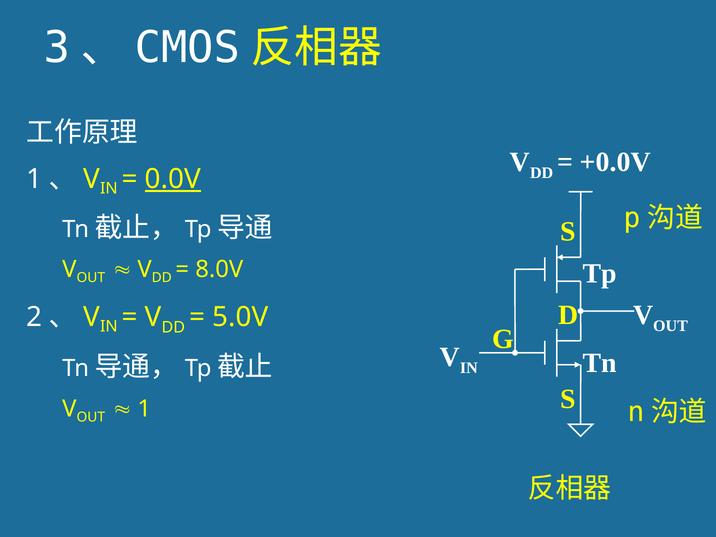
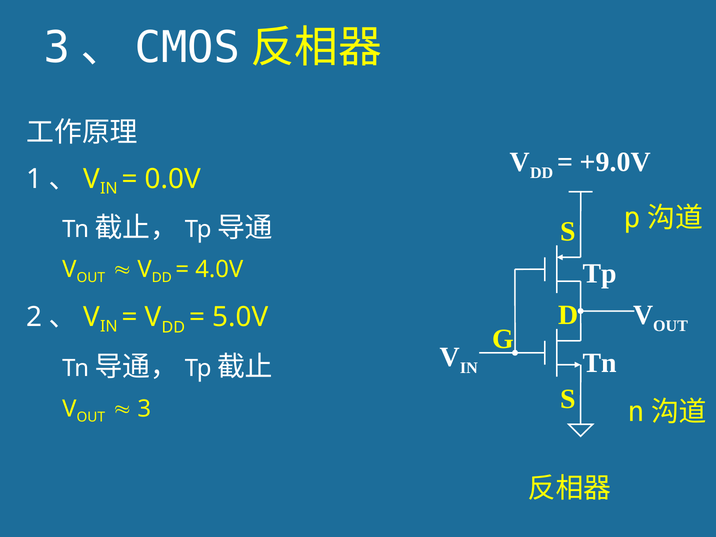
+0.0V: +0.0V -> +9.0V
0.0V underline: present -> none
8.0V: 8.0V -> 4.0V
1 at (144, 409): 1 -> 3
